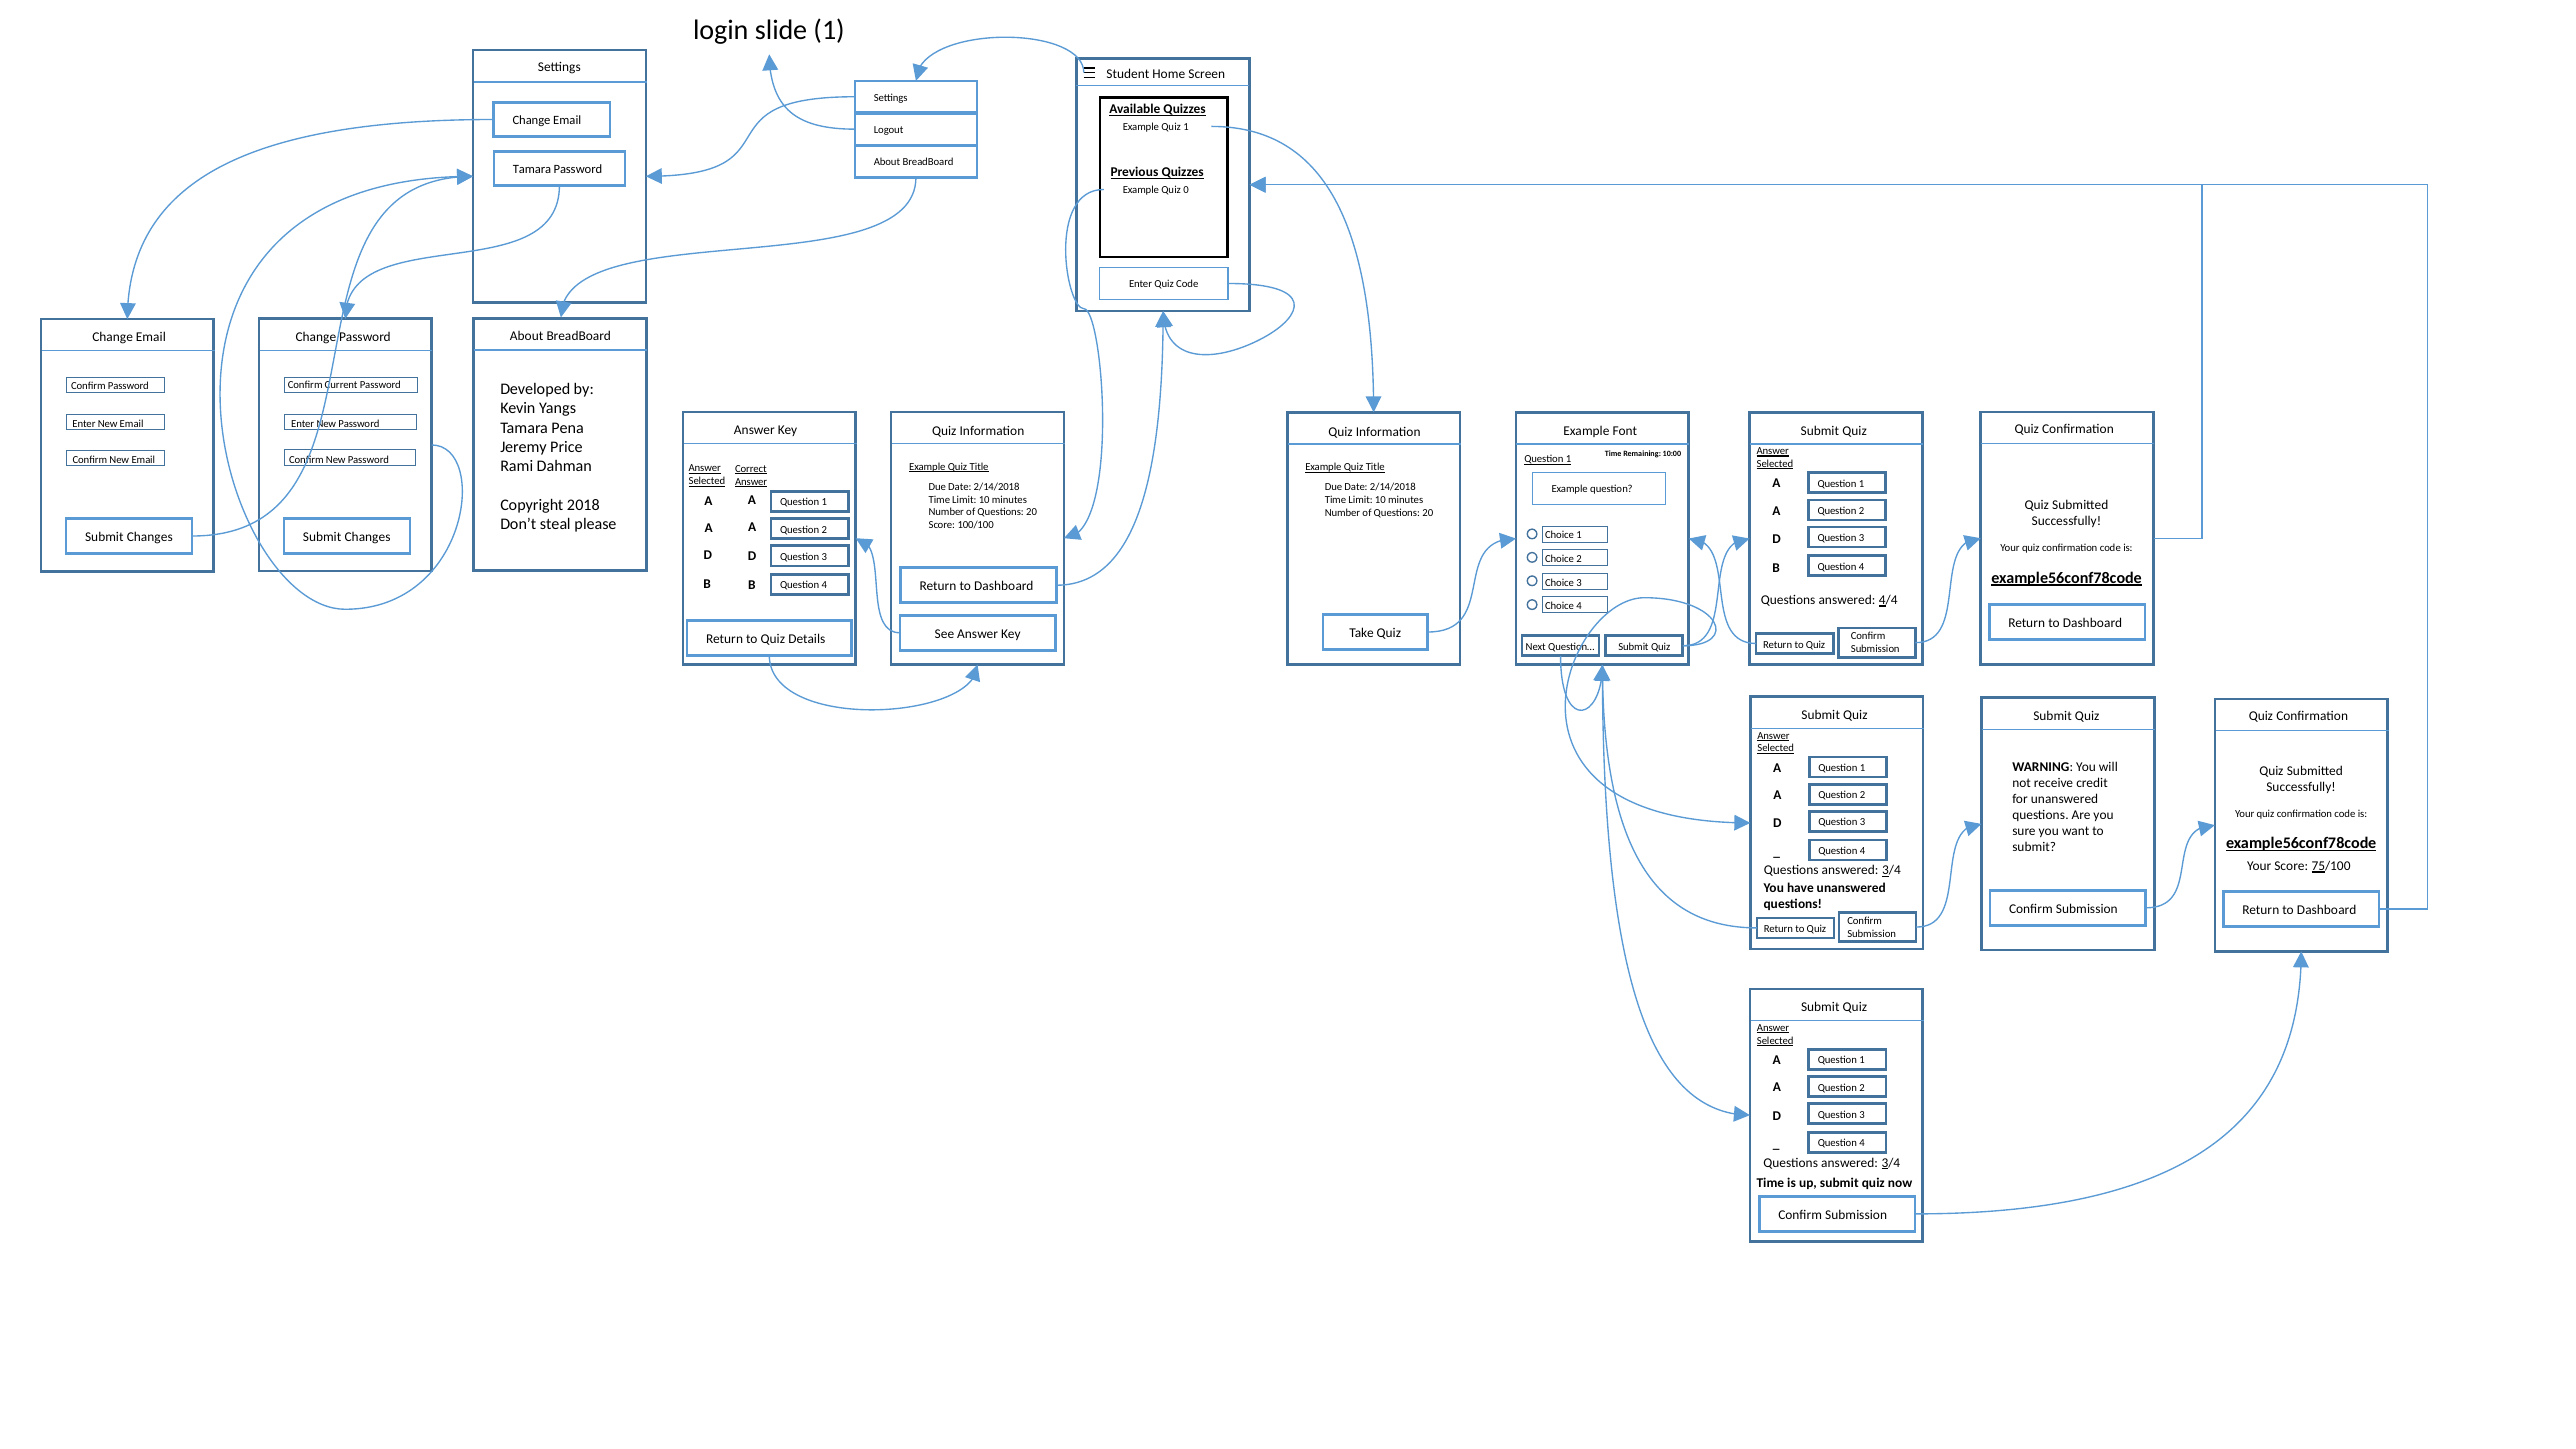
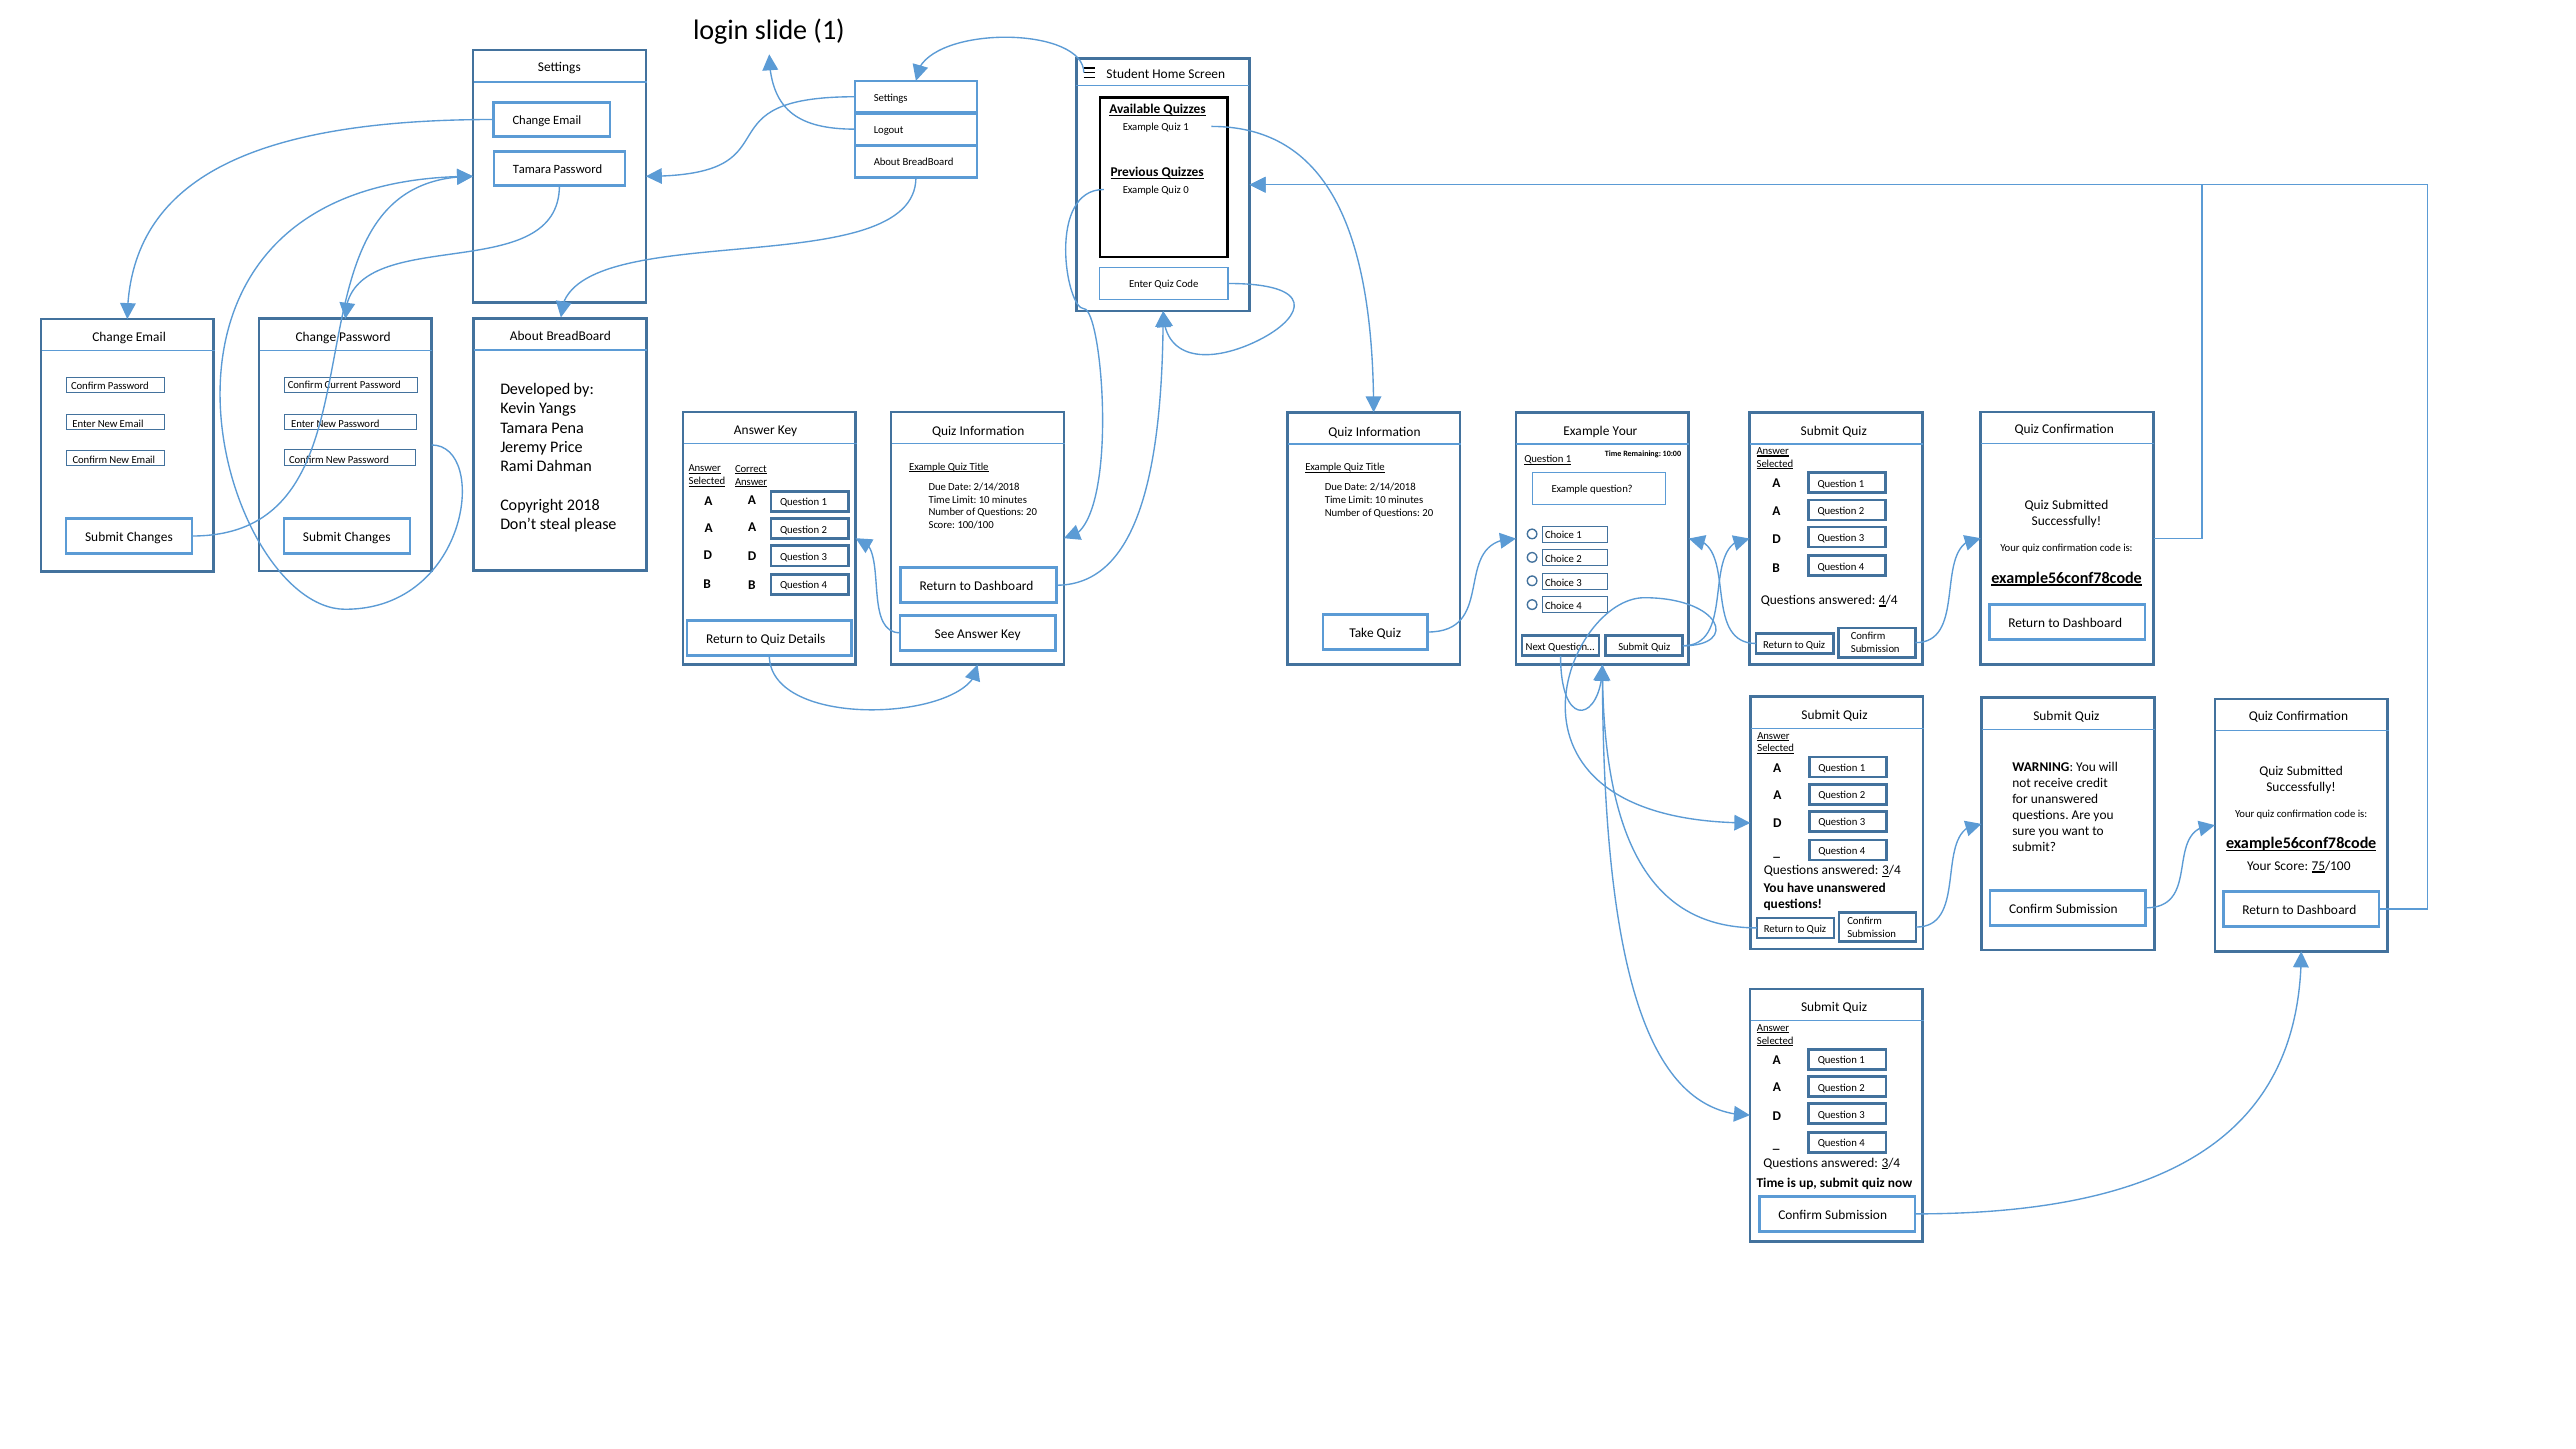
Example Font: Font -> Your
